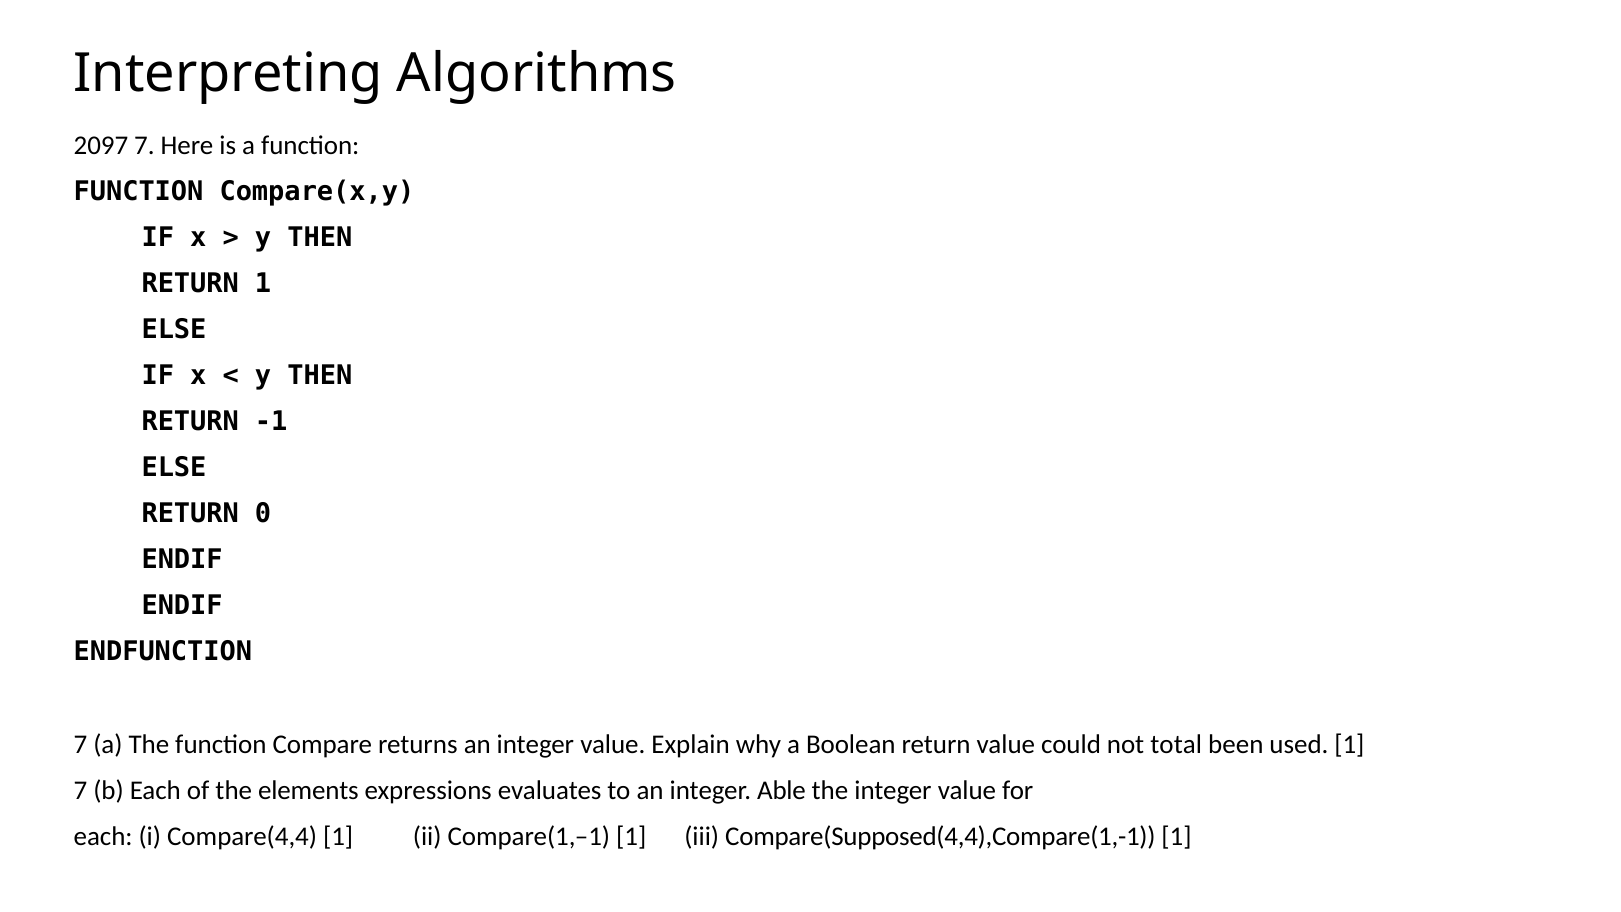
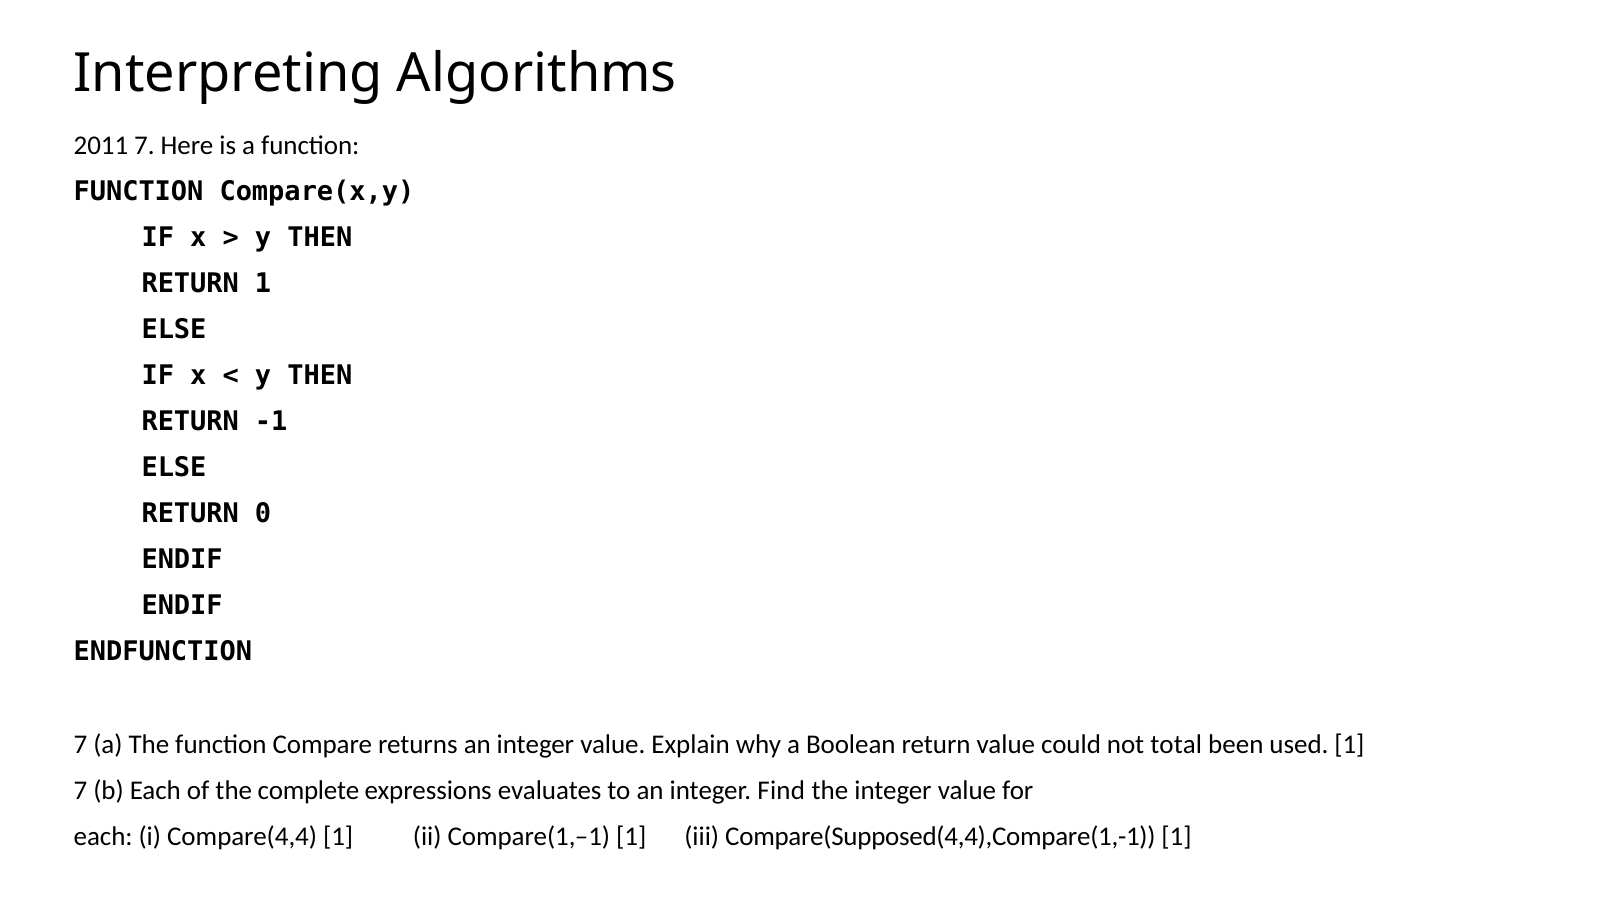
2097: 2097 -> 2011
elements: elements -> complete
Able: Able -> Find
